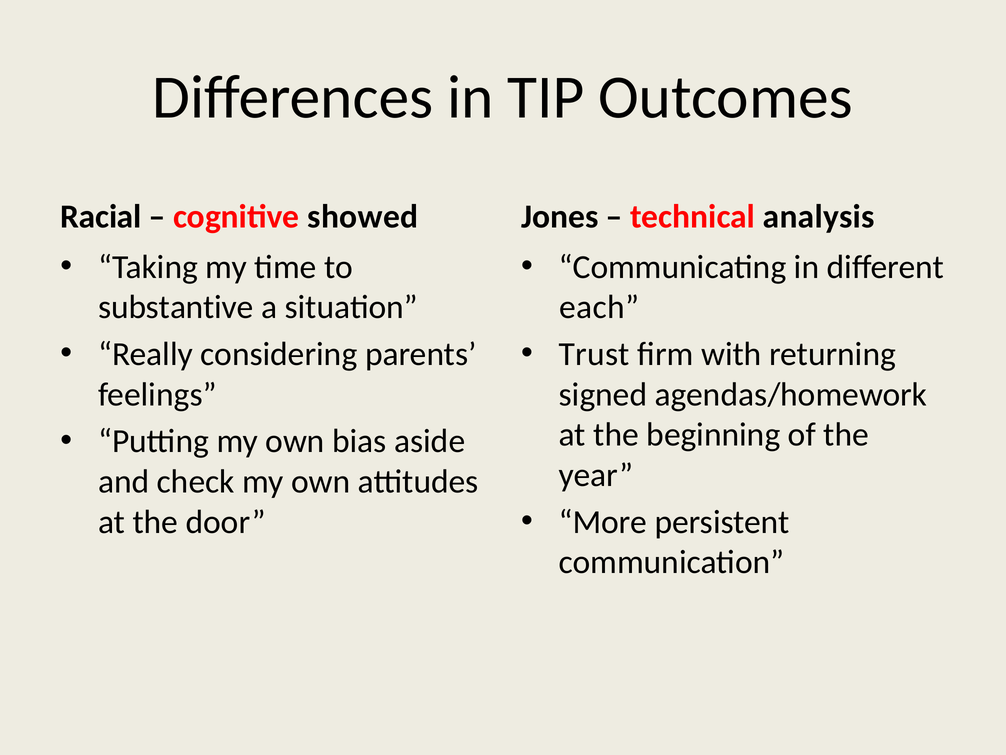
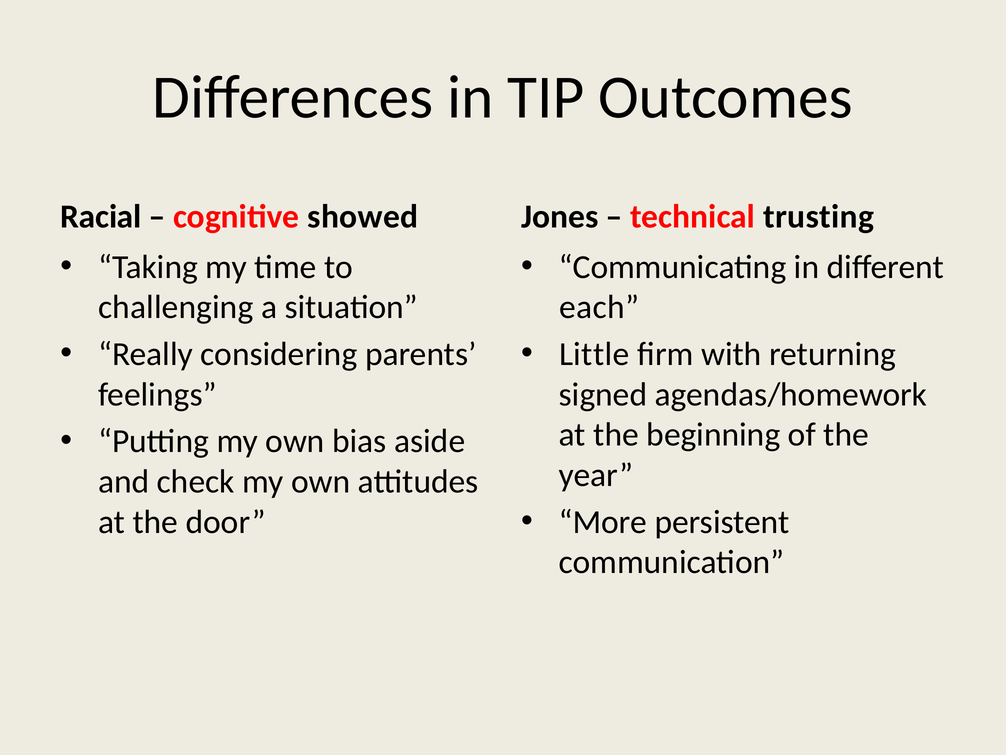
analysis: analysis -> trusting
substantive: substantive -> challenging
Trust: Trust -> Little
